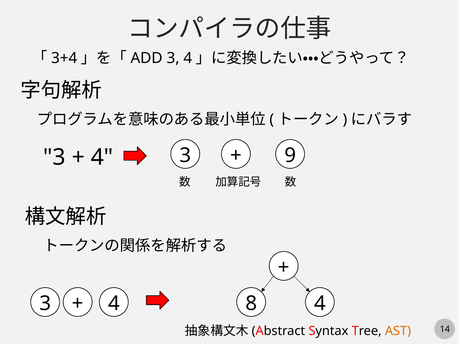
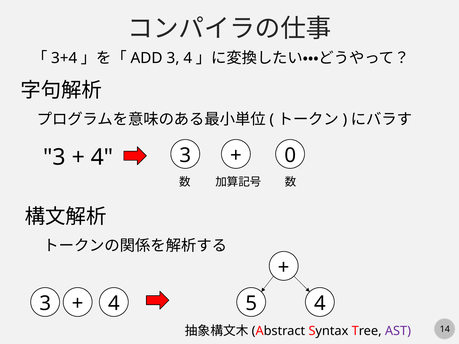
9: 9 -> 0
8: 8 -> 5
AST colour: orange -> purple
